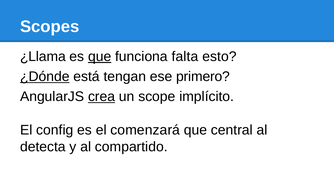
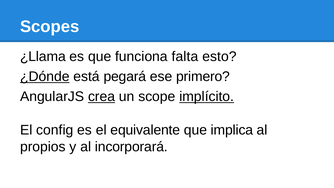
que at (100, 57) underline: present -> none
tengan: tengan -> pegará
implícito underline: none -> present
comenzará: comenzará -> equivalente
central: central -> implica
detecta: detecta -> propios
compartido: compartido -> incorporará
